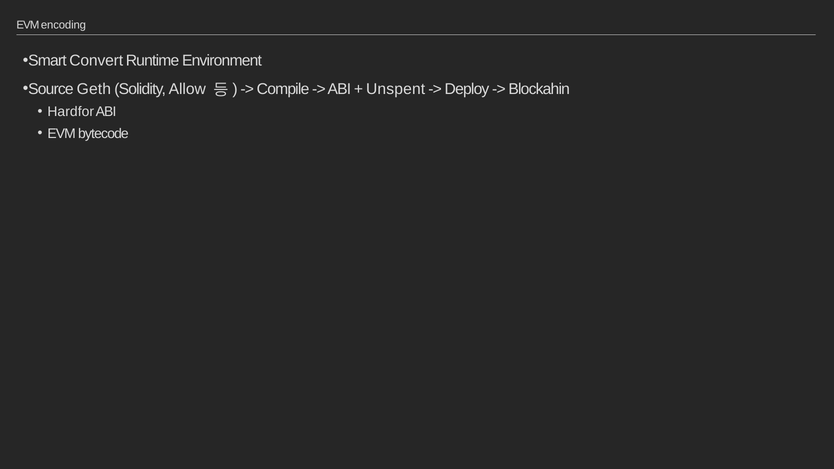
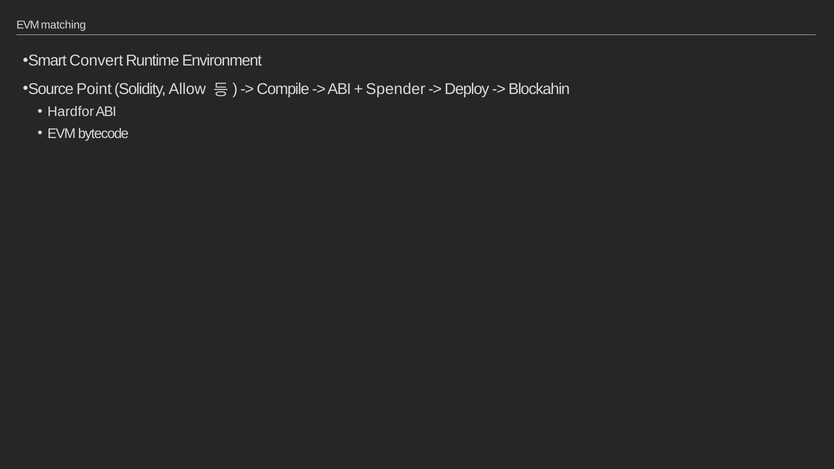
encoding: encoding -> matching
Geth: Geth -> Point
Unspent: Unspent -> Spender
